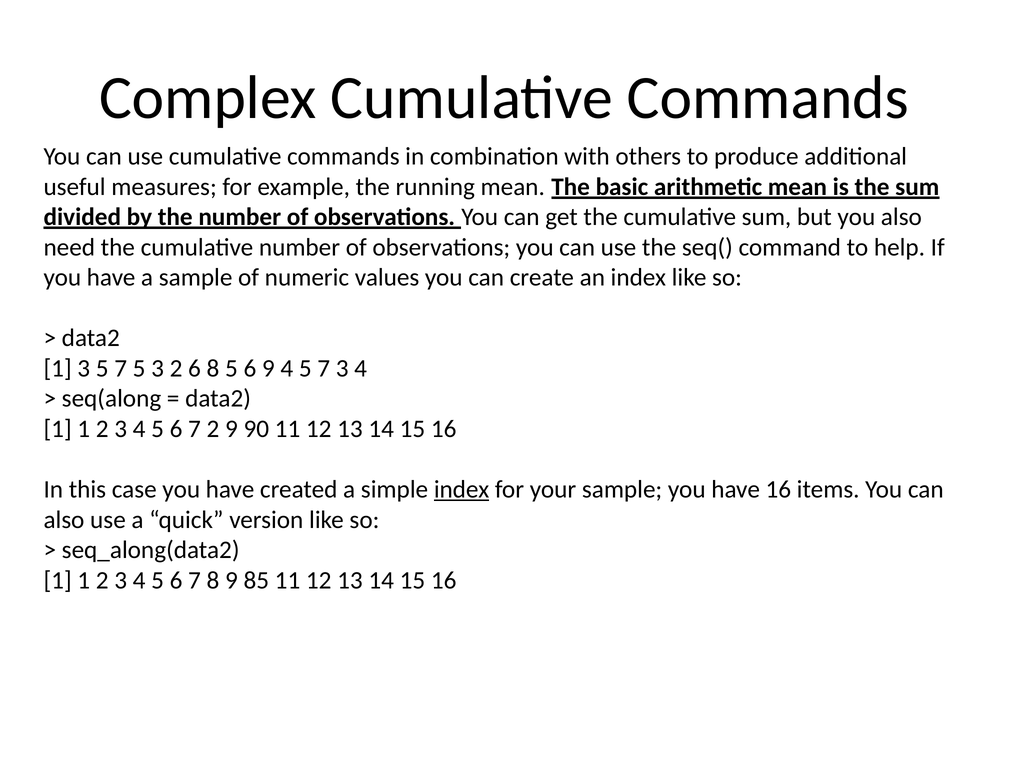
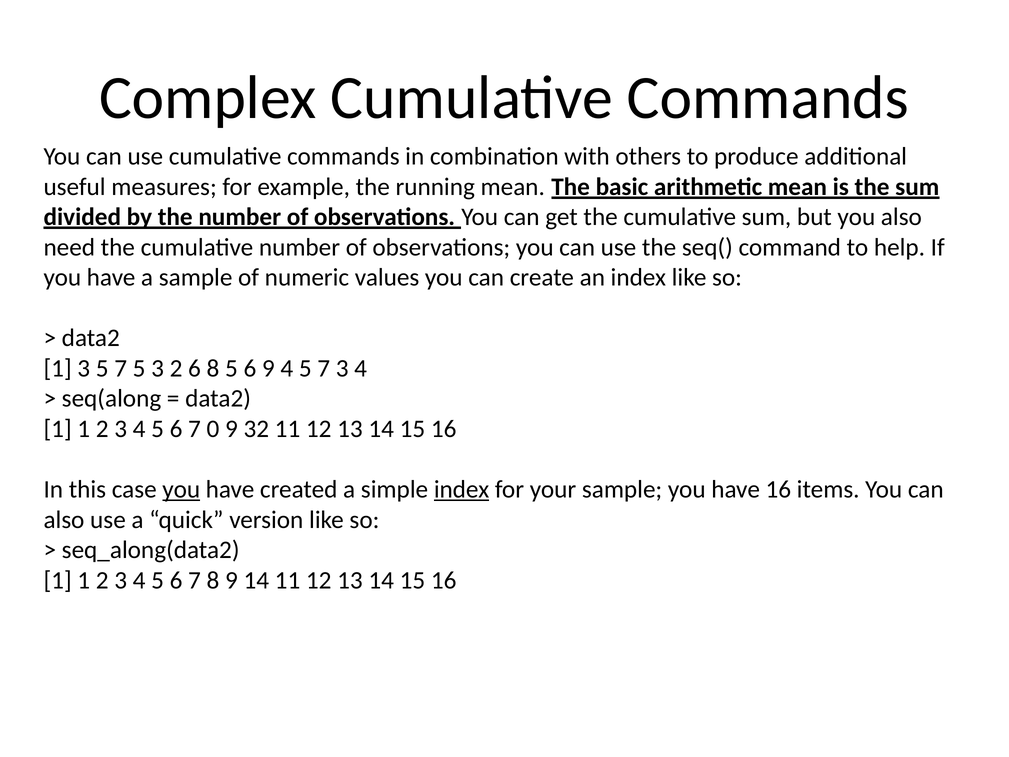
7 2: 2 -> 0
90: 90 -> 32
you at (181, 489) underline: none -> present
9 85: 85 -> 14
